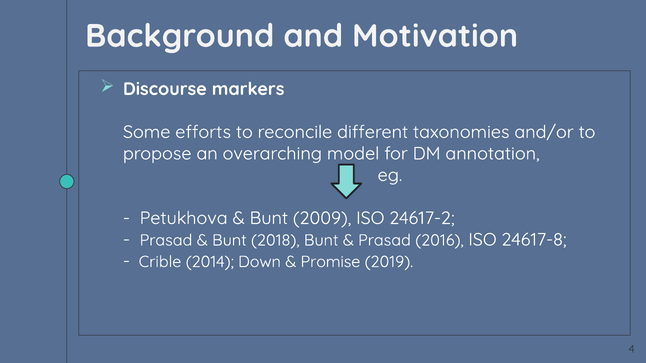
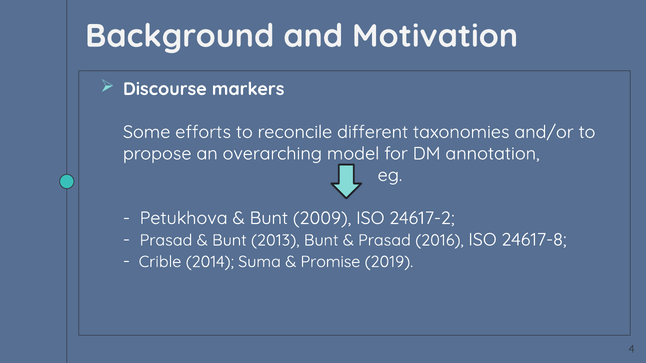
2018: 2018 -> 2013
Down: Down -> Suma
